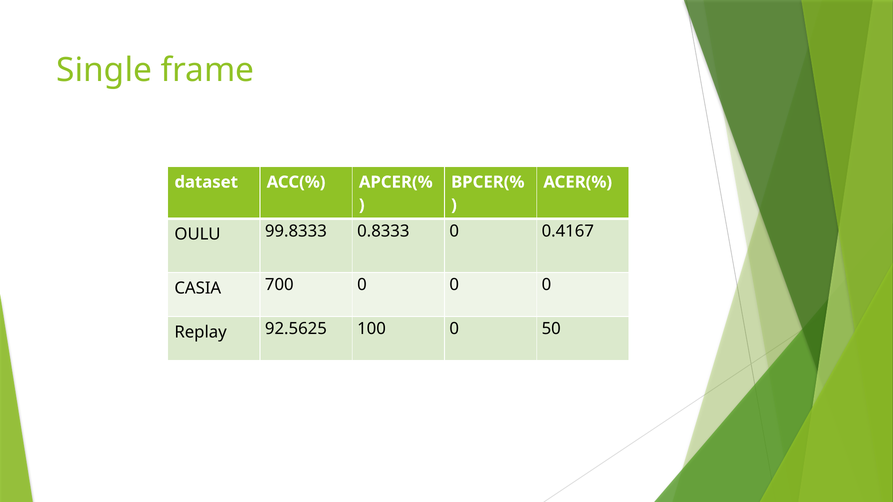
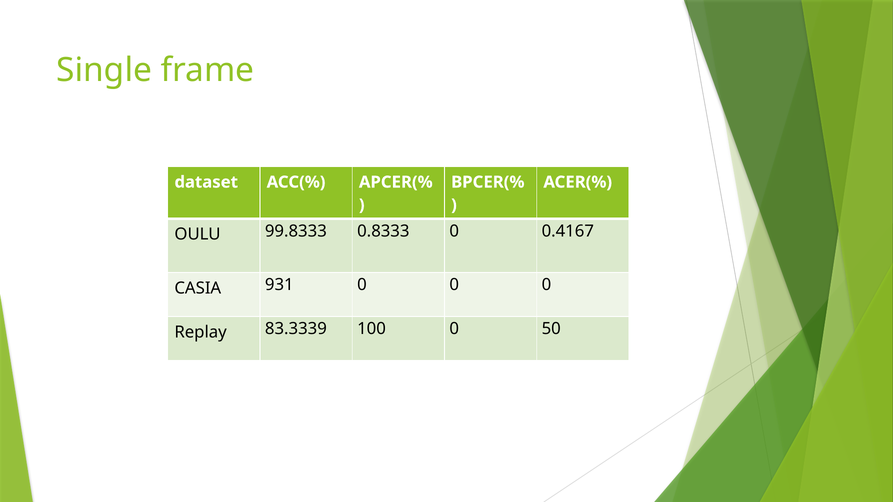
700: 700 -> 931
92.5625: 92.5625 -> 83.3339
